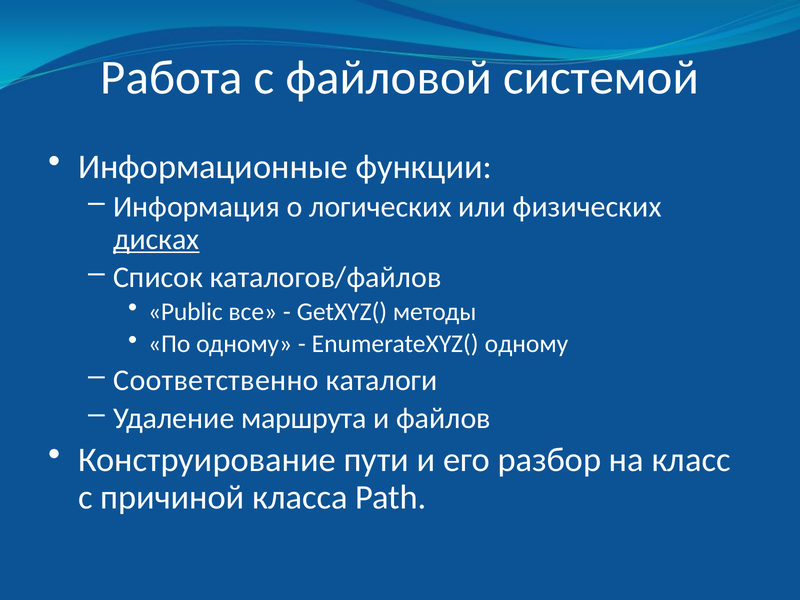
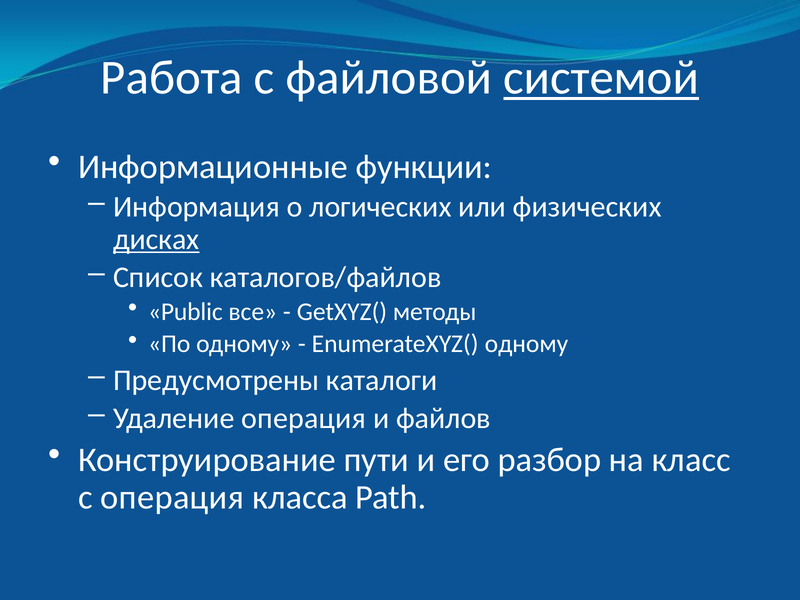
системой underline: none -> present
Соответственно: Соответственно -> Предусмотрены
Удаление маршрута: маршрута -> операция
с причиной: причиной -> операция
